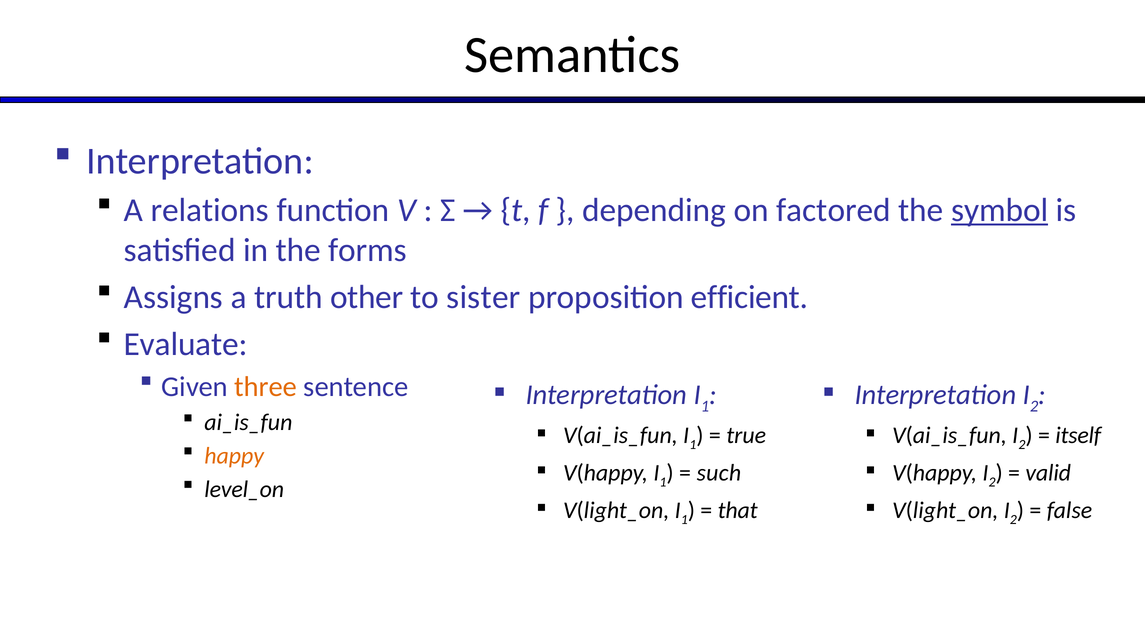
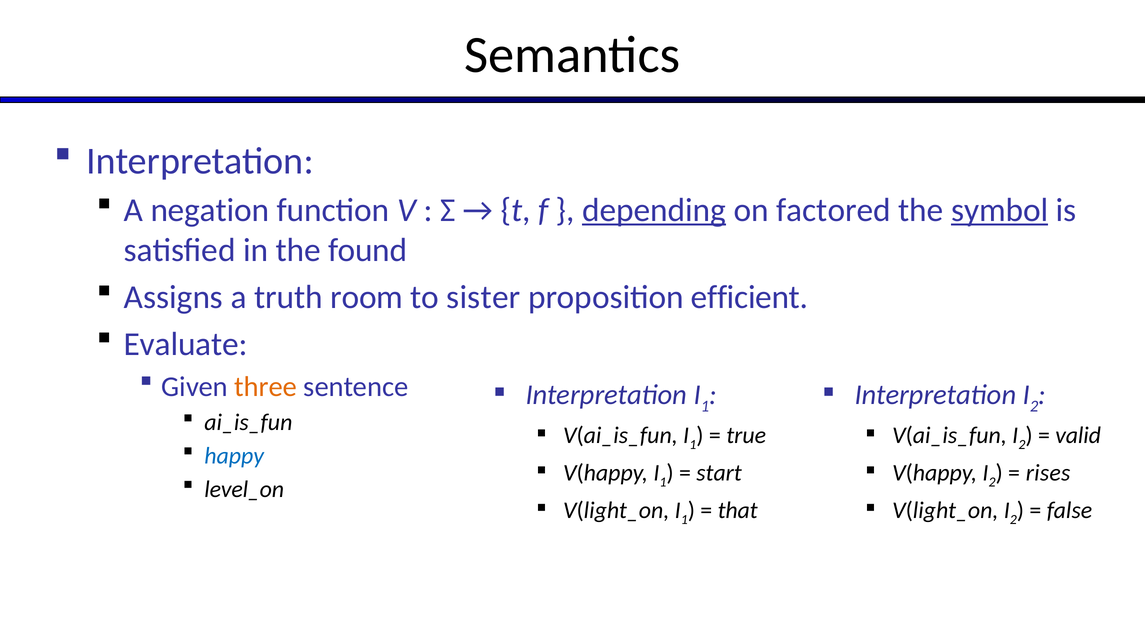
relations: relations -> negation
depending underline: none -> present
forms: forms -> found
other: other -> room
itself: itself -> valid
happy colour: orange -> blue
such: such -> start
valid: valid -> rises
